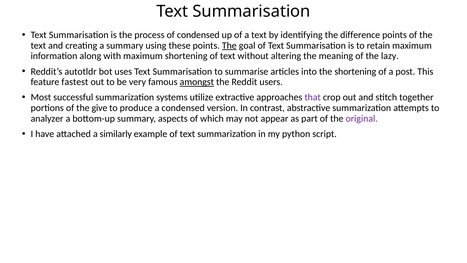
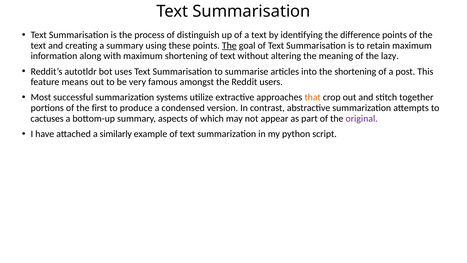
of condensed: condensed -> distinguish
fastest: fastest -> means
amongst underline: present -> none
that colour: purple -> orange
give: give -> first
analyzer: analyzer -> cactuses
